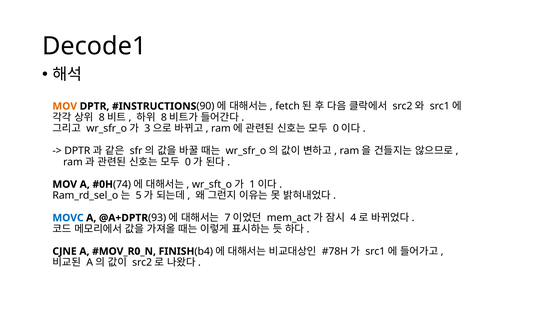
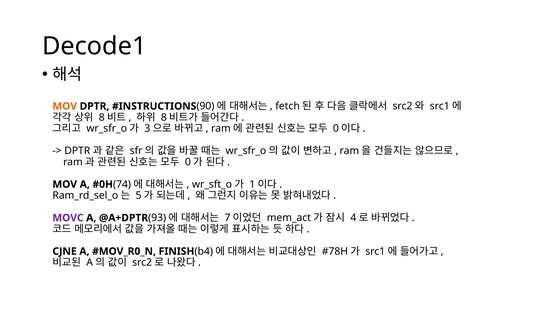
MOVC colour: blue -> purple
